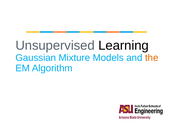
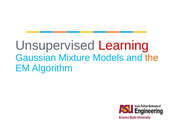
Learning colour: black -> red
